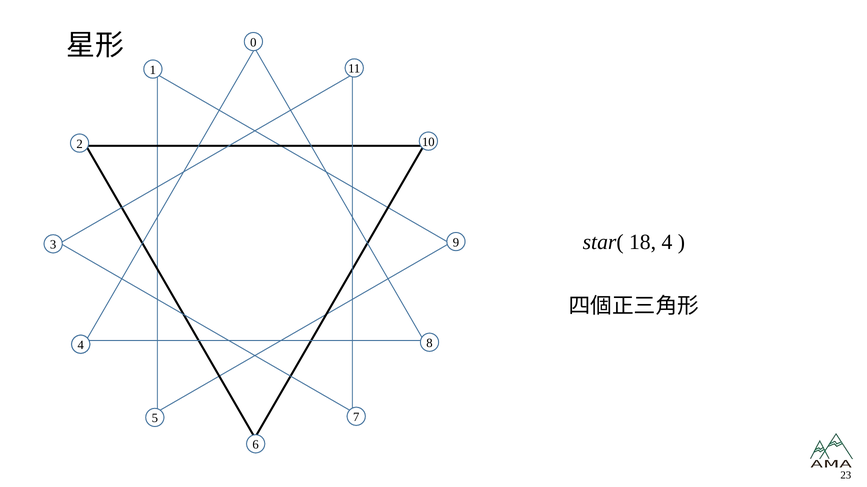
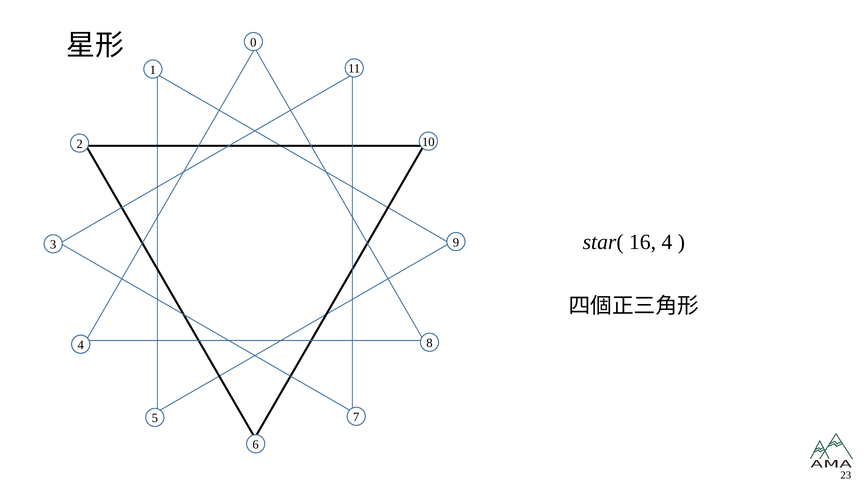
star( 18: 18 -> 16
